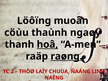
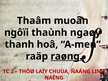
Löôïng: Löôïng -> Thaâm
cöùu: cöùu -> ngôïi
hoâ underline: present -> none
